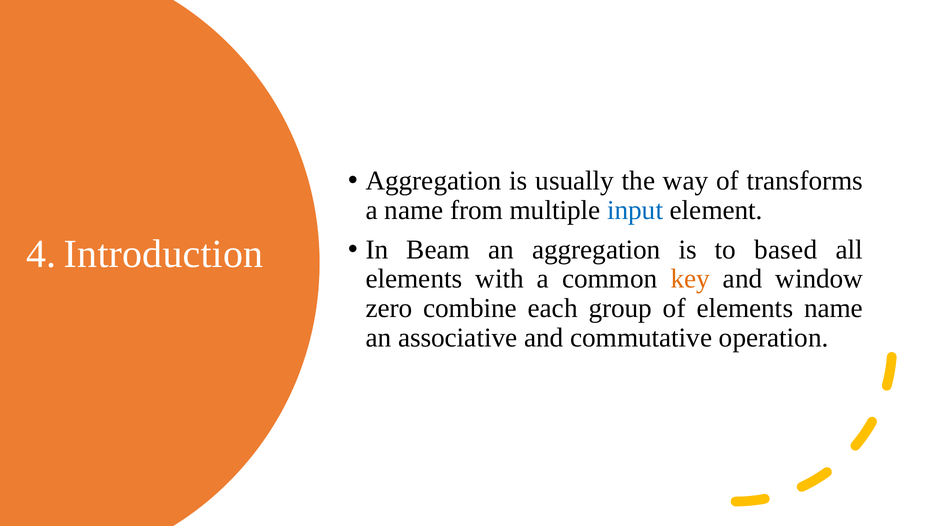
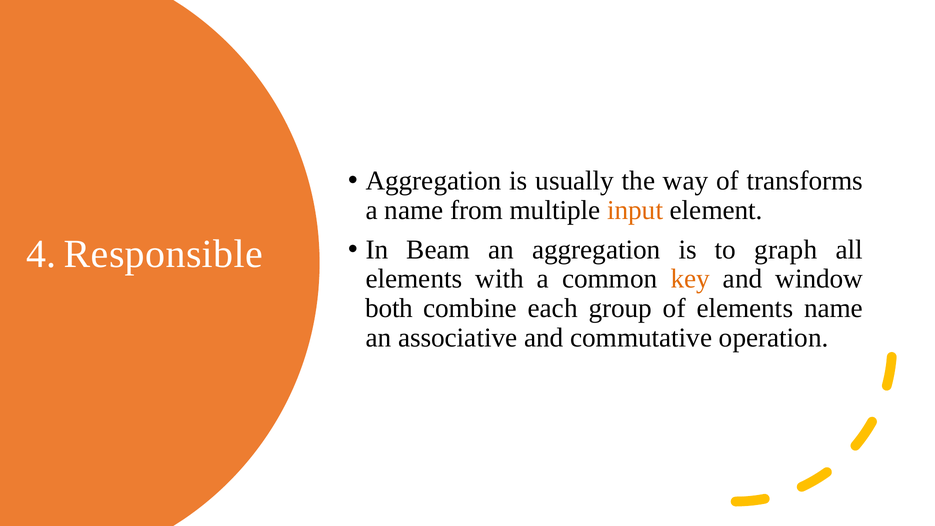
input colour: blue -> orange
Introduction: Introduction -> Responsible
based: based -> graph
zero: zero -> both
